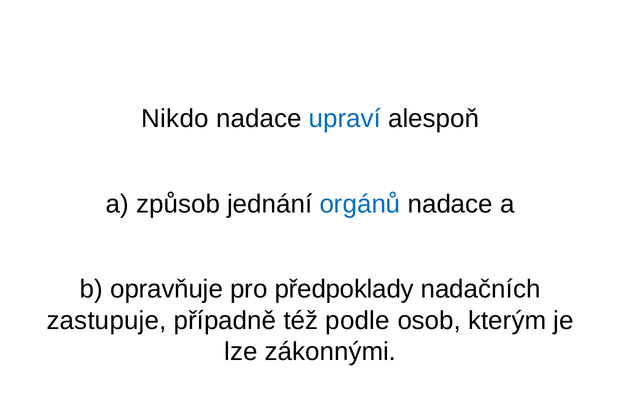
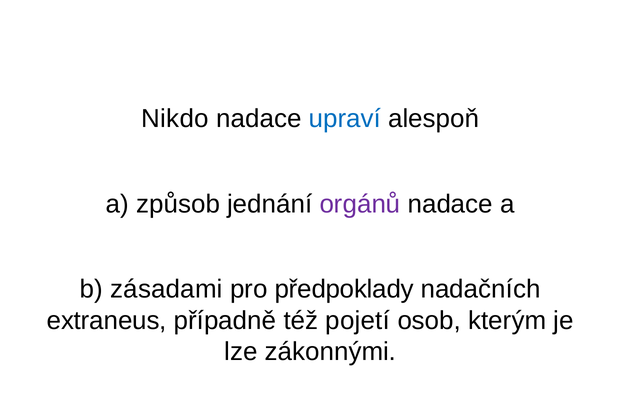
orgánů colour: blue -> purple
opravňuje: opravňuje -> zásadami
zastupuje: zastupuje -> extraneus
podle: podle -> pojetí
